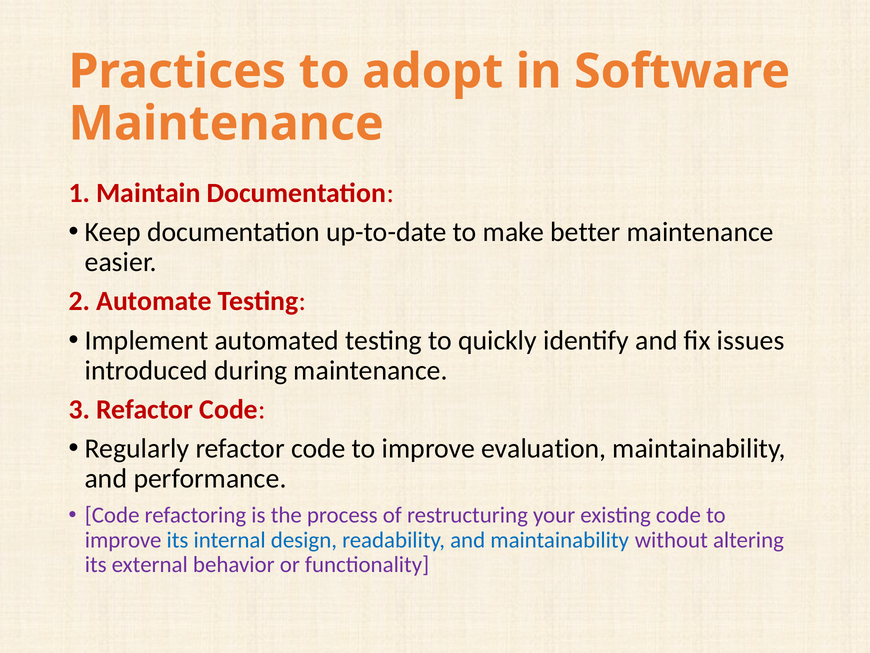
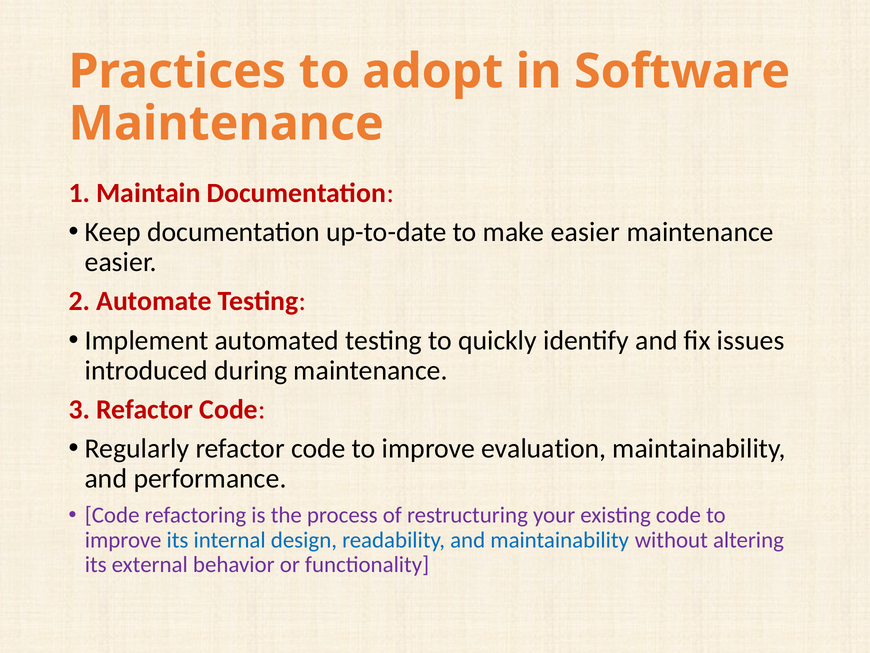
make better: better -> easier
